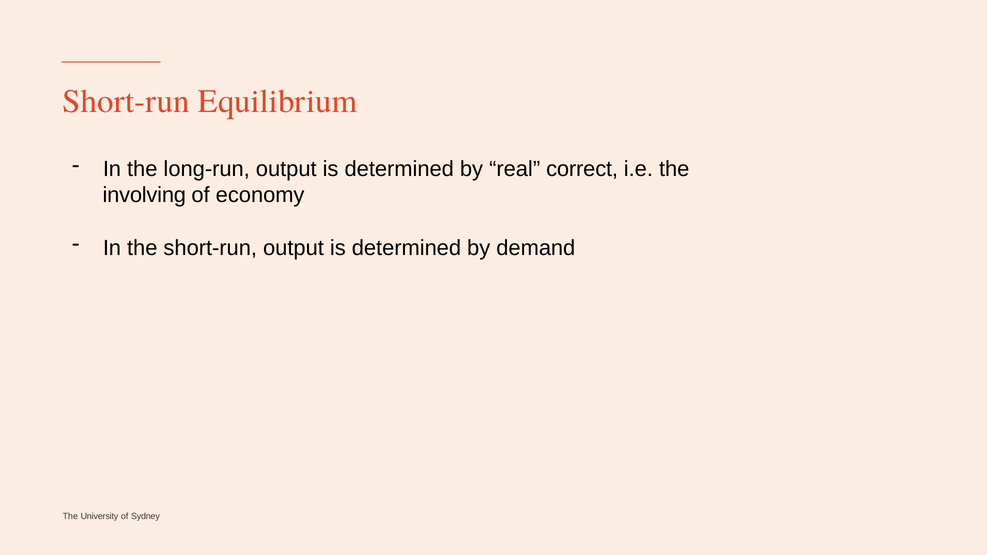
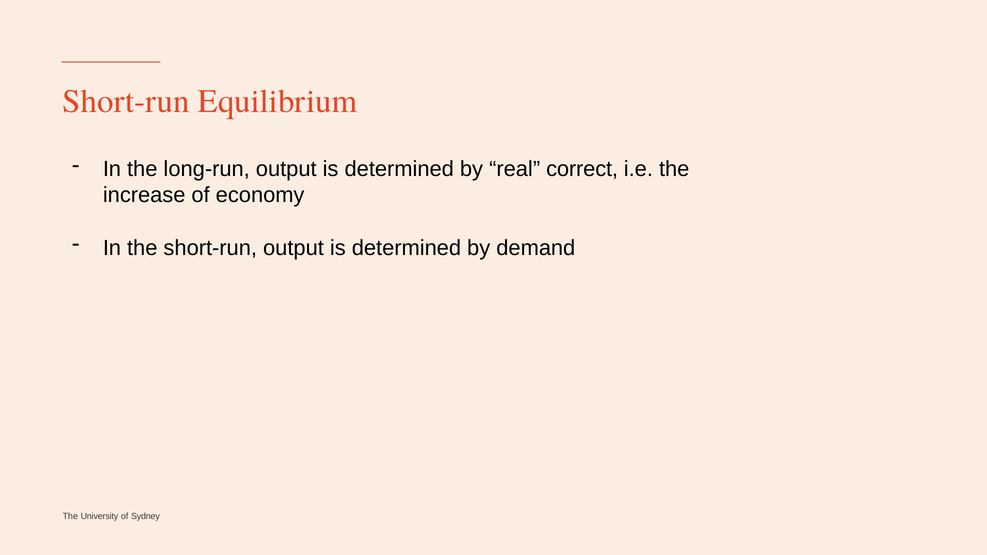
involving: involving -> increase
